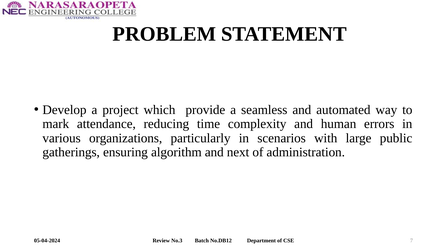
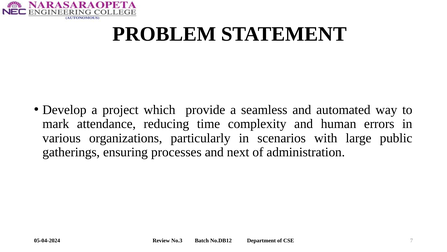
algorithm: algorithm -> processes
